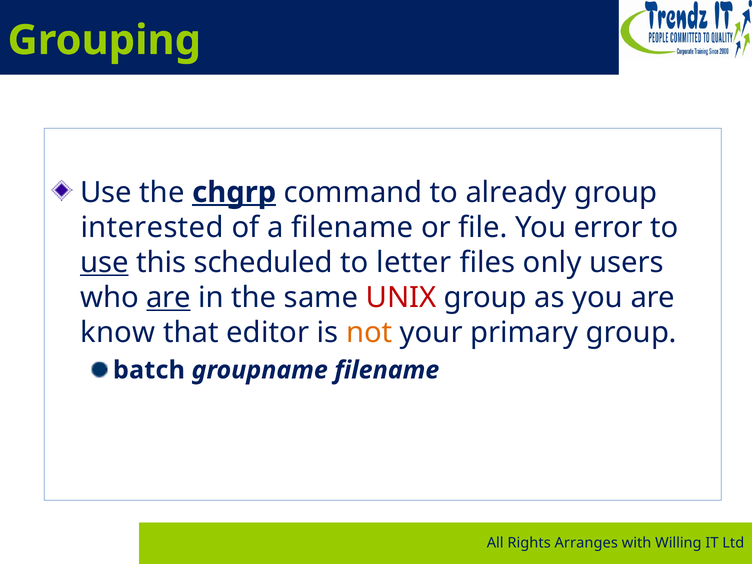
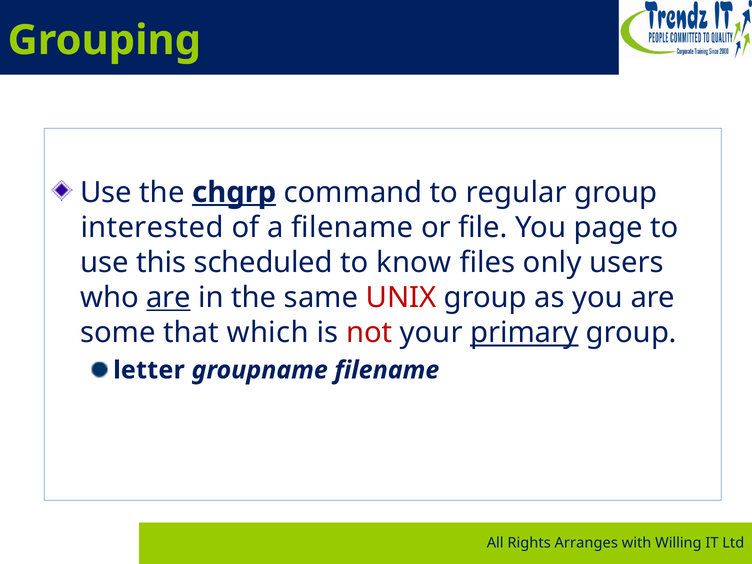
already: already -> regular
error: error -> page
use at (104, 263) underline: present -> none
letter: letter -> know
know: know -> some
editor: editor -> which
not colour: orange -> red
primary underline: none -> present
batch: batch -> letter
